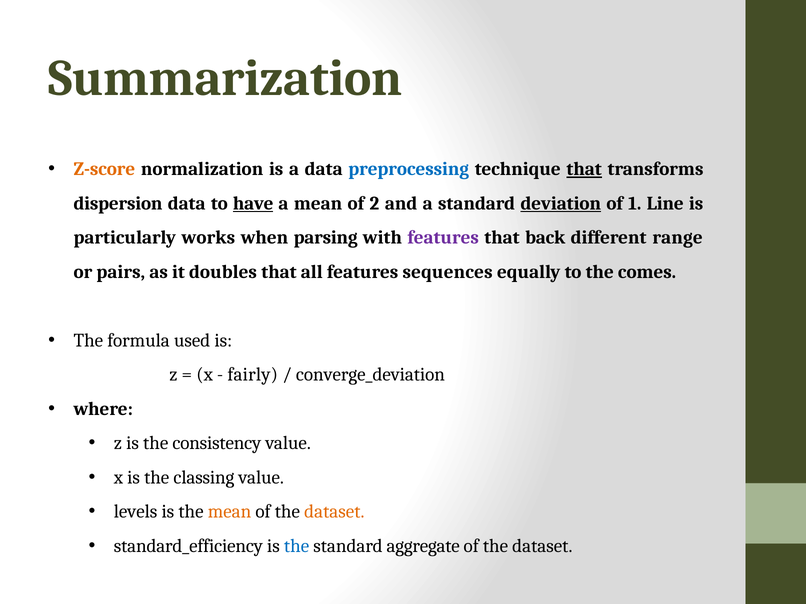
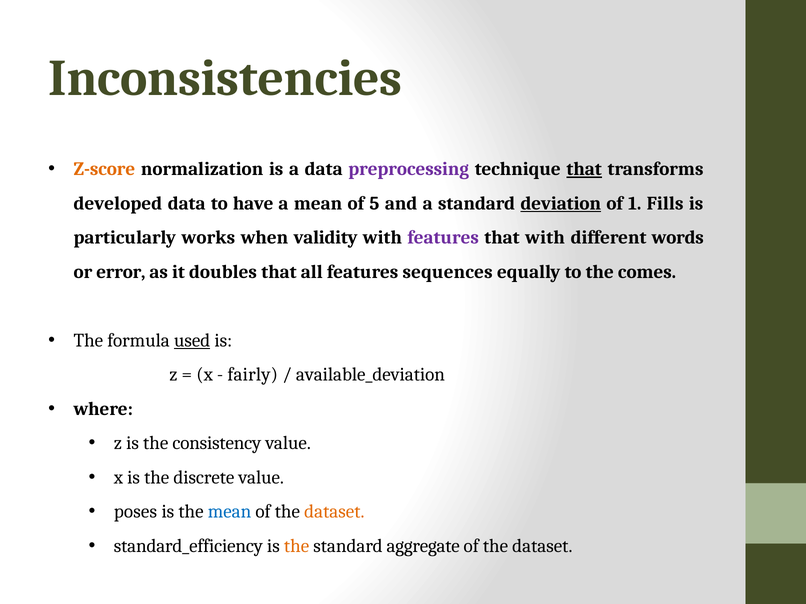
Summarization: Summarization -> Inconsistencies
preprocessing colour: blue -> purple
dispersion: dispersion -> developed
have underline: present -> none
2: 2 -> 5
Line: Line -> Fills
parsing: parsing -> validity
that back: back -> with
range: range -> words
pairs: pairs -> error
used underline: none -> present
converge_deviation: converge_deviation -> available_deviation
classing: classing -> discrete
levels: levels -> poses
mean at (230, 512) colour: orange -> blue
the at (297, 546) colour: blue -> orange
